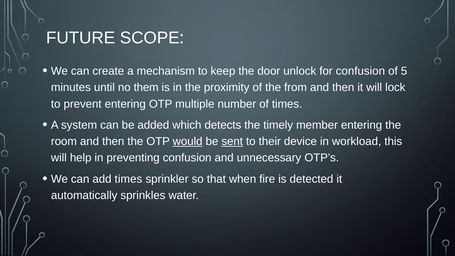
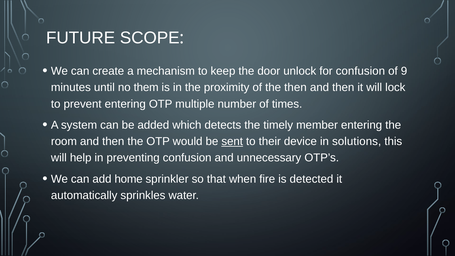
5: 5 -> 9
the from: from -> then
would underline: present -> none
workload: workload -> solutions
add times: times -> home
